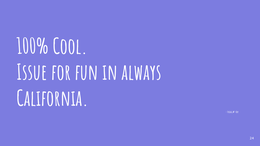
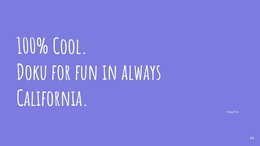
Issue: Issue -> Doku
